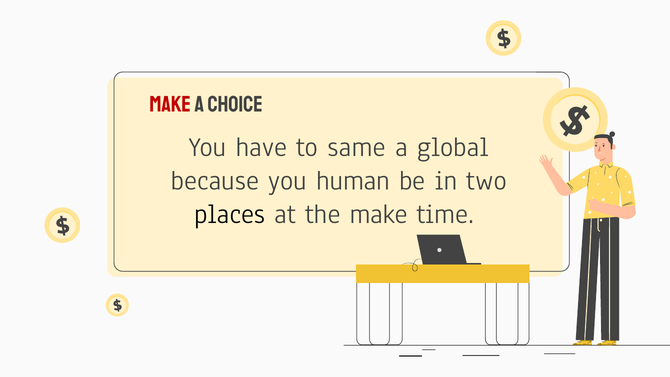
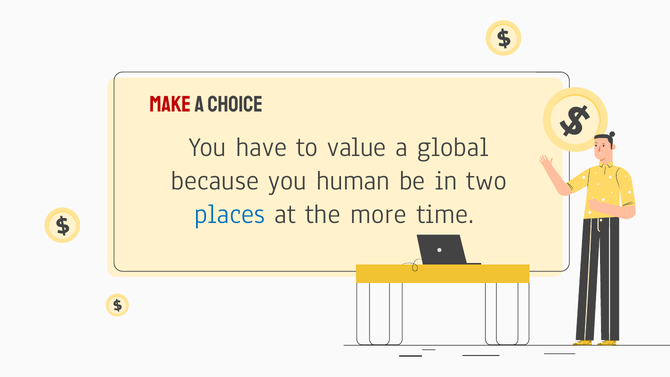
same: same -> value
places colour: black -> blue
the make: make -> more
